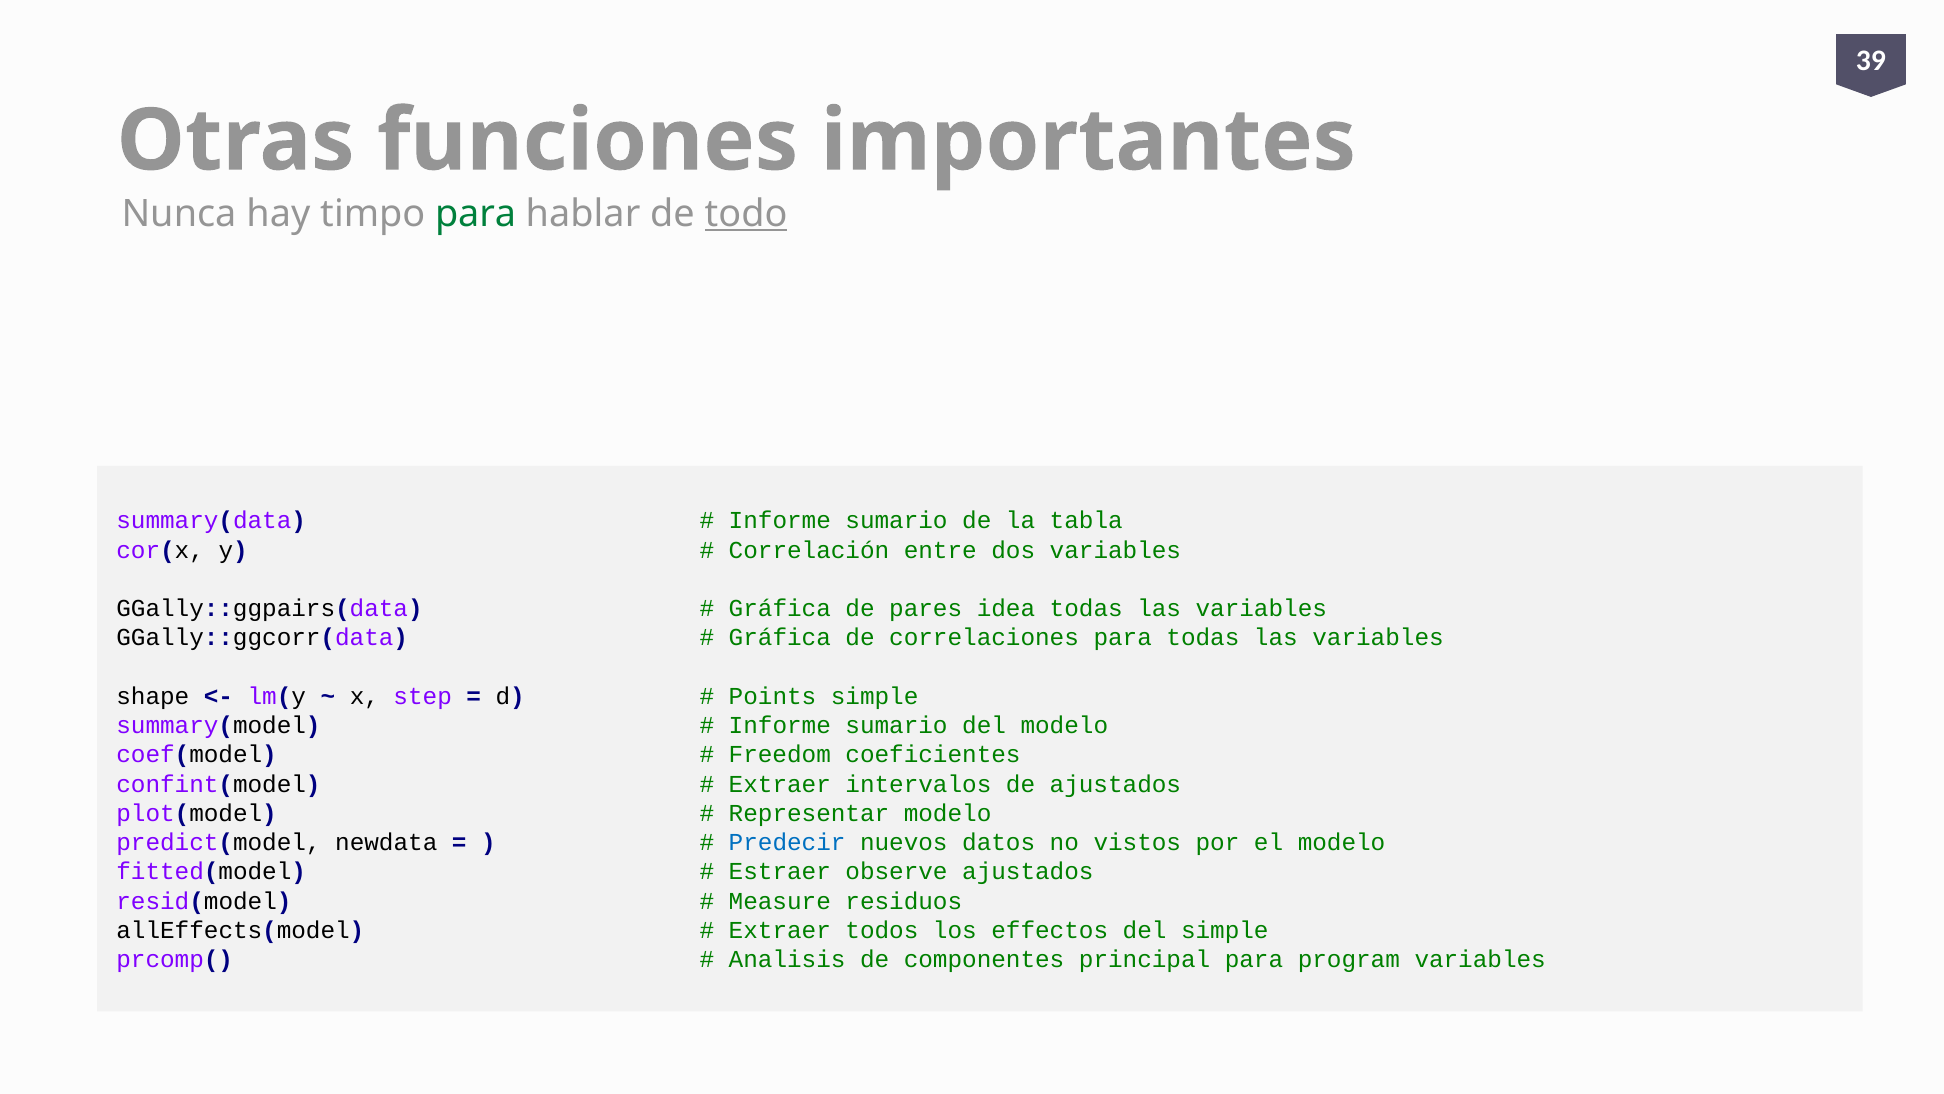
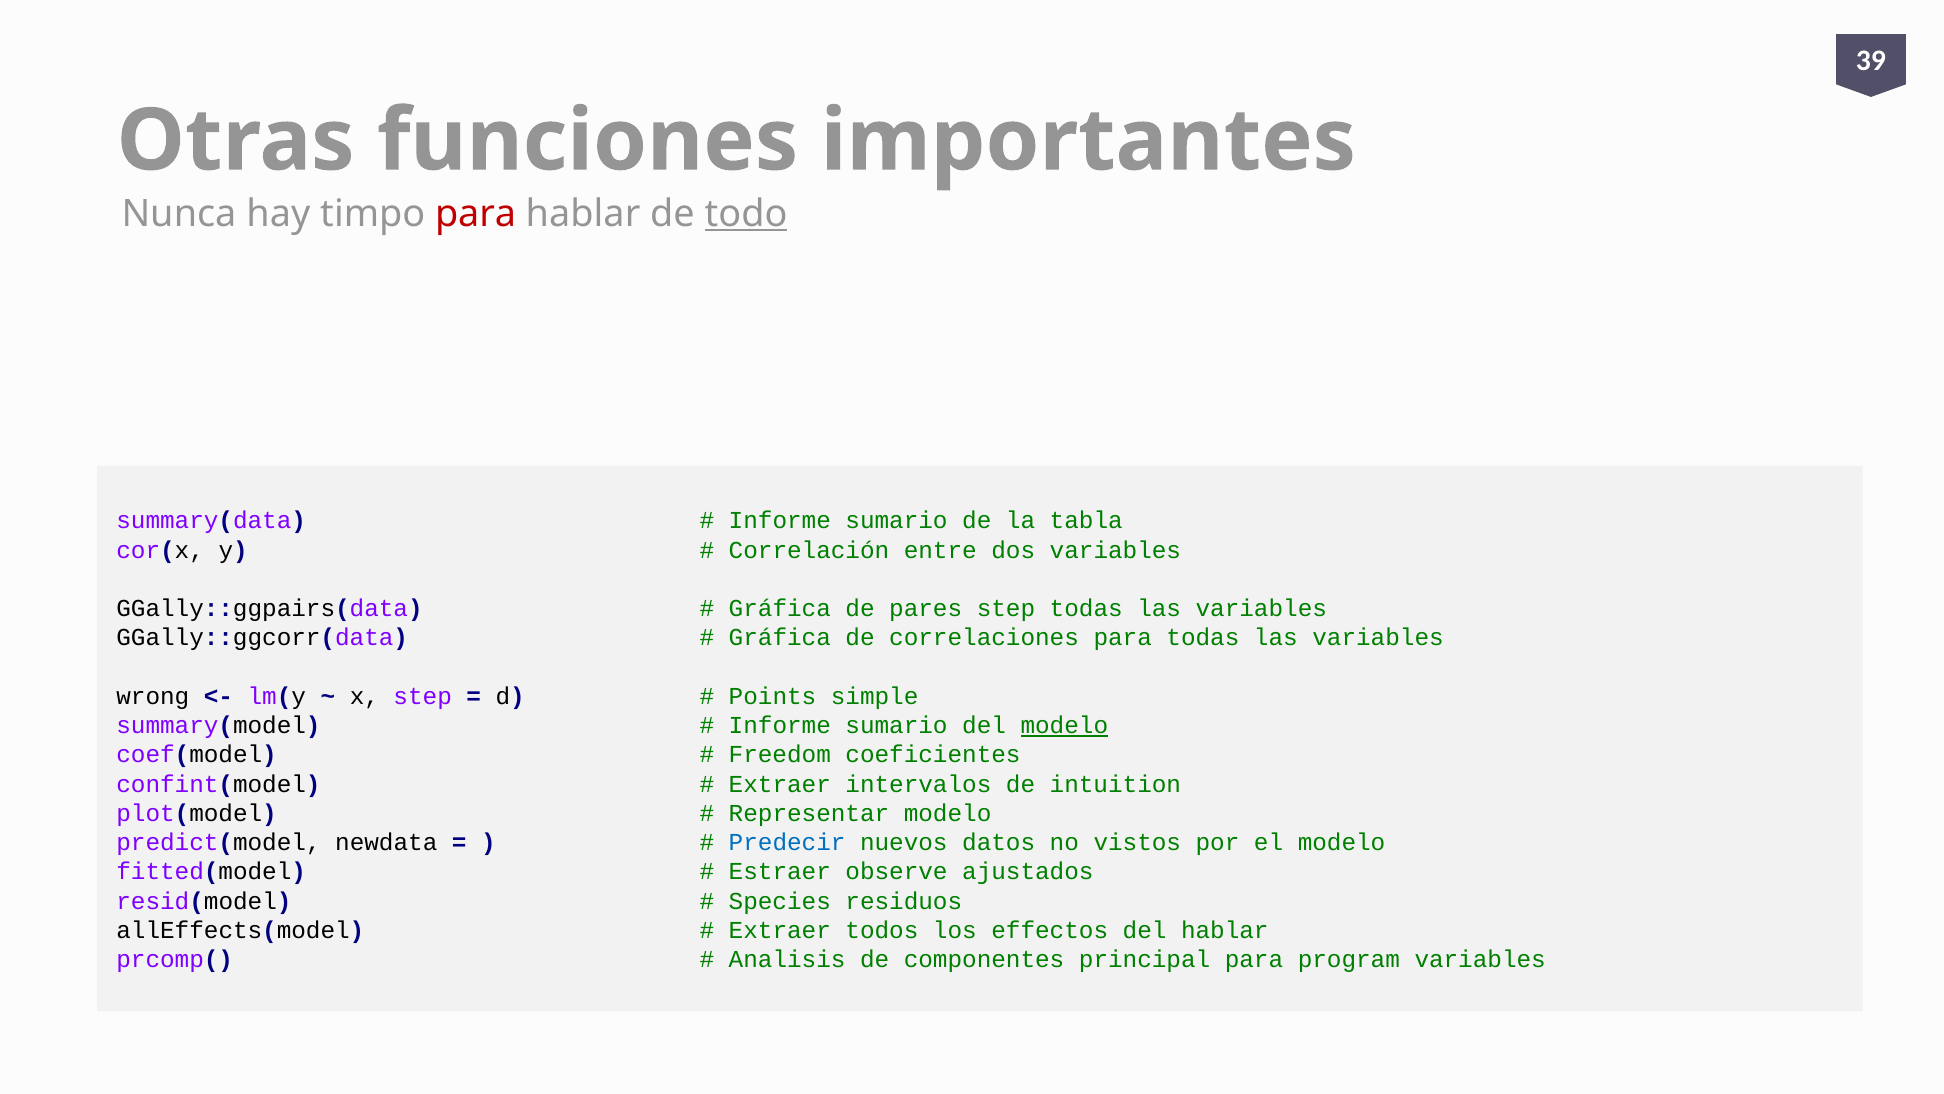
para at (476, 213) colour: green -> red
pares idea: idea -> step
shape: shape -> wrong
modelo at (1064, 725) underline: none -> present
de ajustados: ajustados -> intuition
Measure: Measure -> Species
del simple: simple -> hablar
